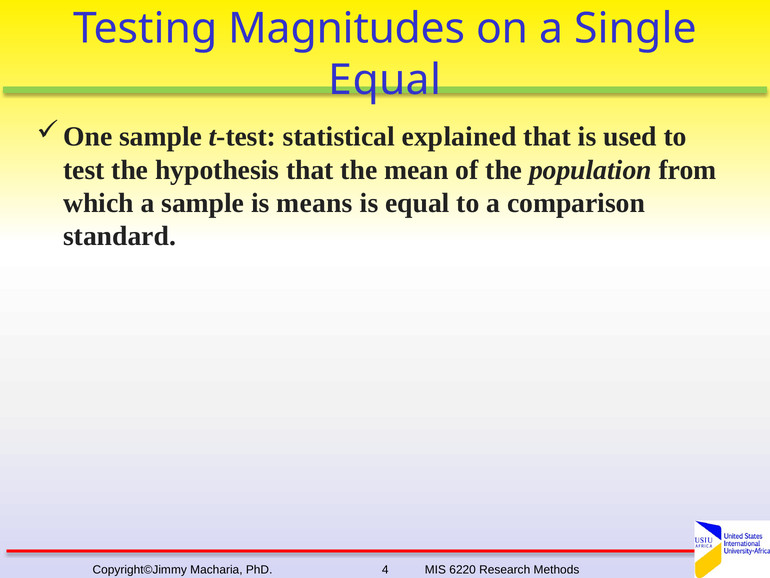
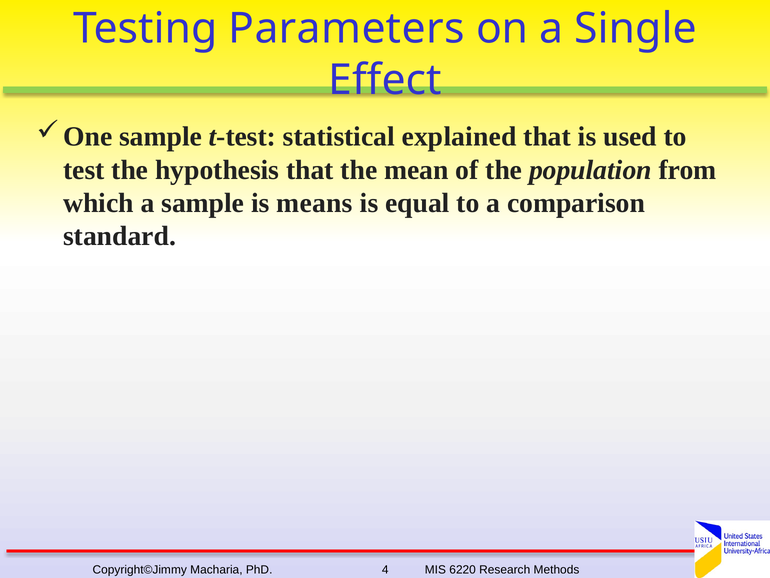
Magnitudes: Magnitudes -> Parameters
Equal at (385, 80): Equal -> Effect
